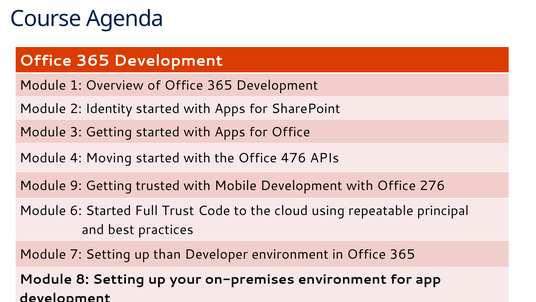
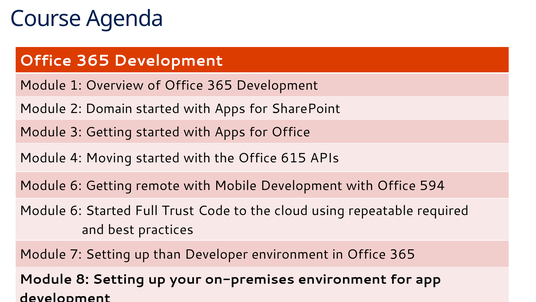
Identity: Identity -> Domain
476: 476 -> 615
9 at (76, 186): 9 -> 6
trusted: trusted -> remote
276: 276 -> 594
principal: principal -> required
